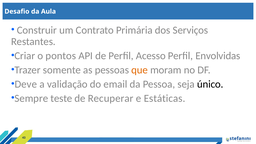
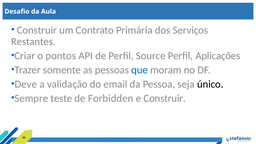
Acesso: Acesso -> Source
Envolvidas: Envolvidas -> Aplicações
que colour: orange -> blue
Recuperar: Recuperar -> Forbidden
e Estáticas: Estáticas -> Construir
